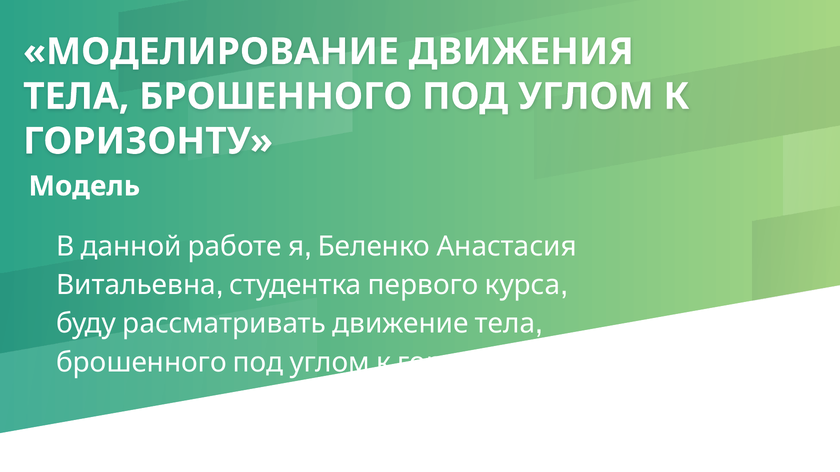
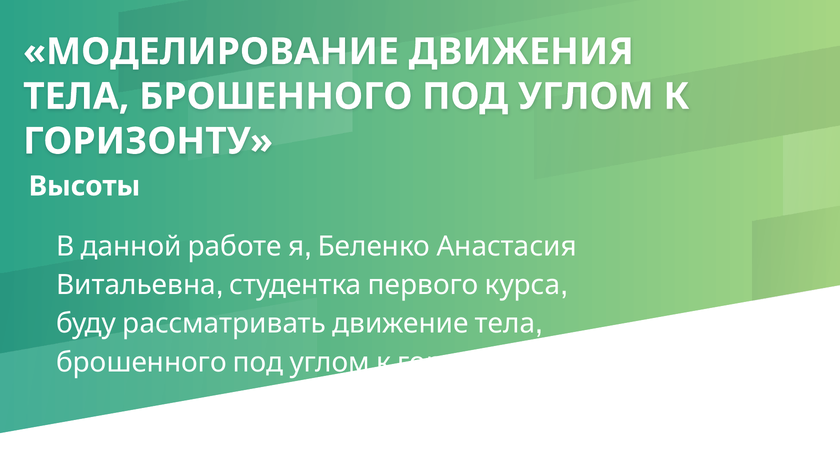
Модель: Модель -> Высоты
